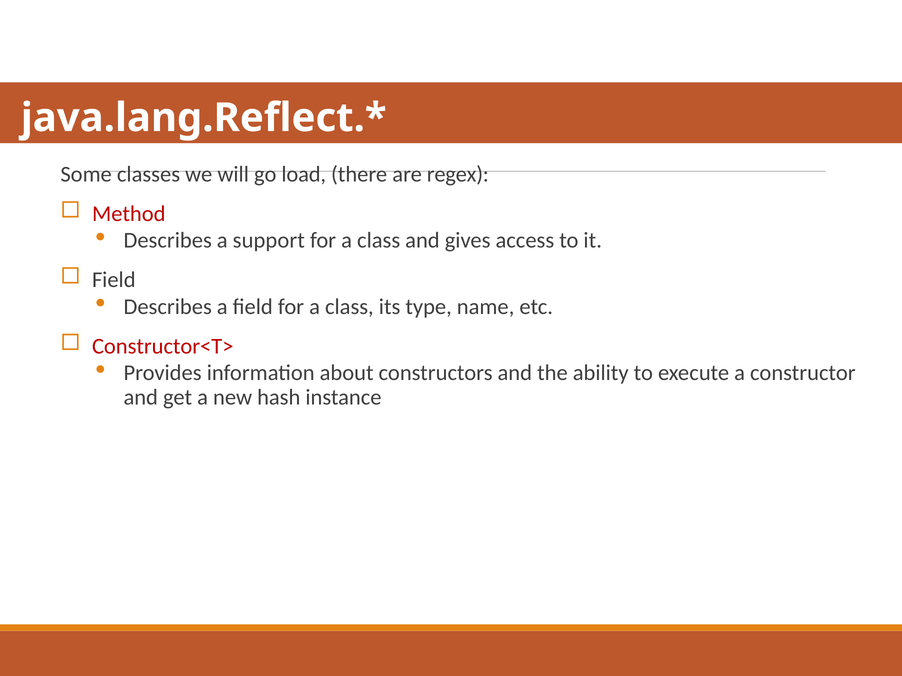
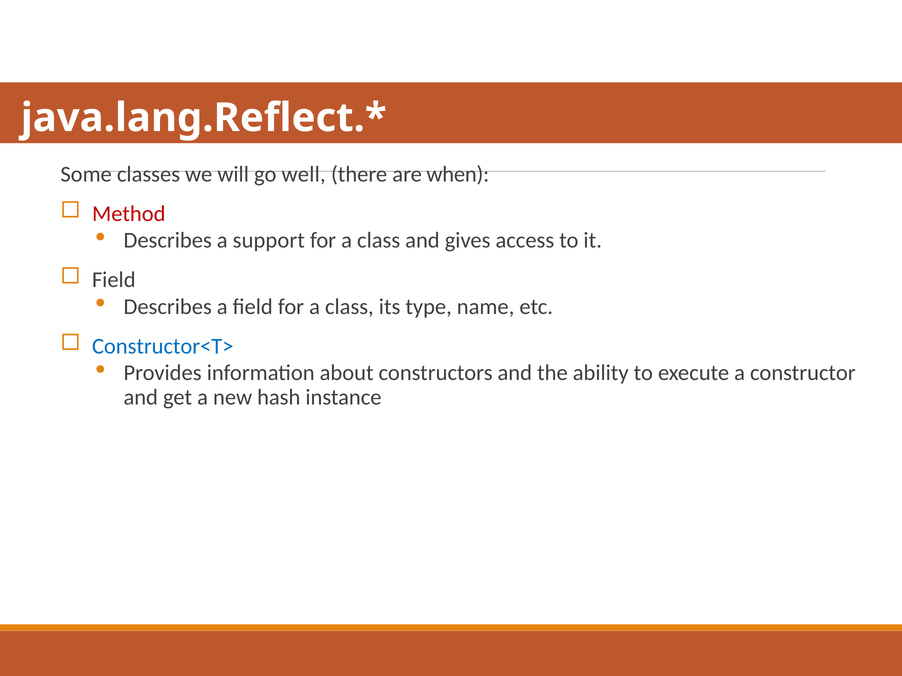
load: load -> well
regex: regex -> when
Constructor<T> colour: red -> blue
